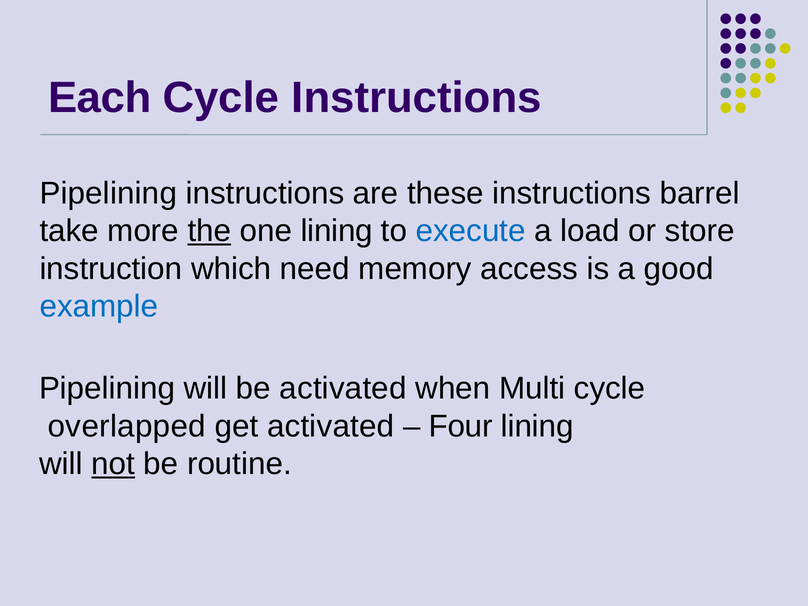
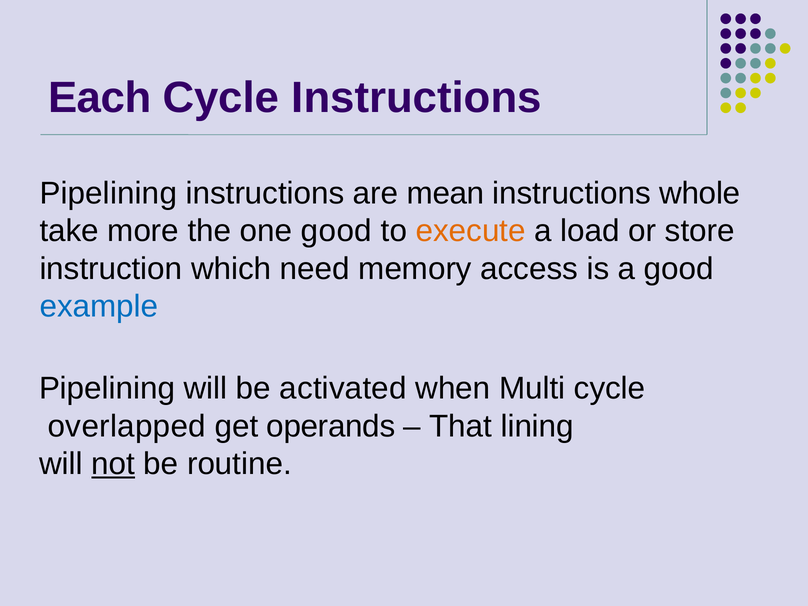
these: these -> mean
barrel: barrel -> whole
the underline: present -> none
one lining: lining -> good
execute colour: blue -> orange
get activated: activated -> operands
Four: Four -> That
